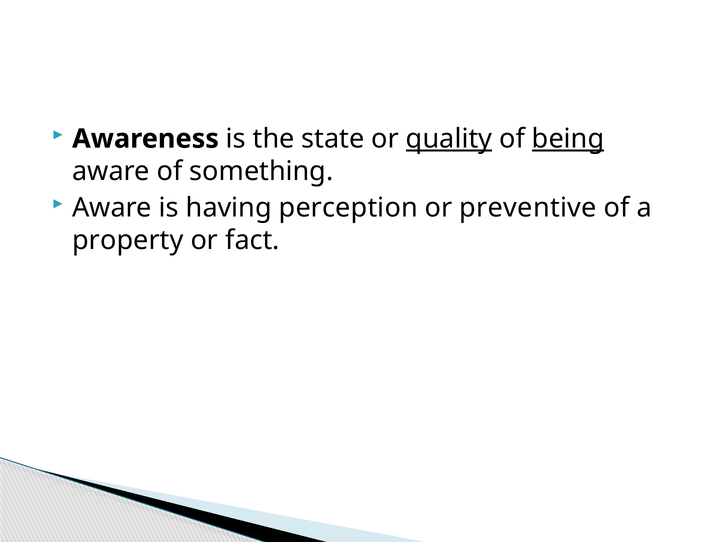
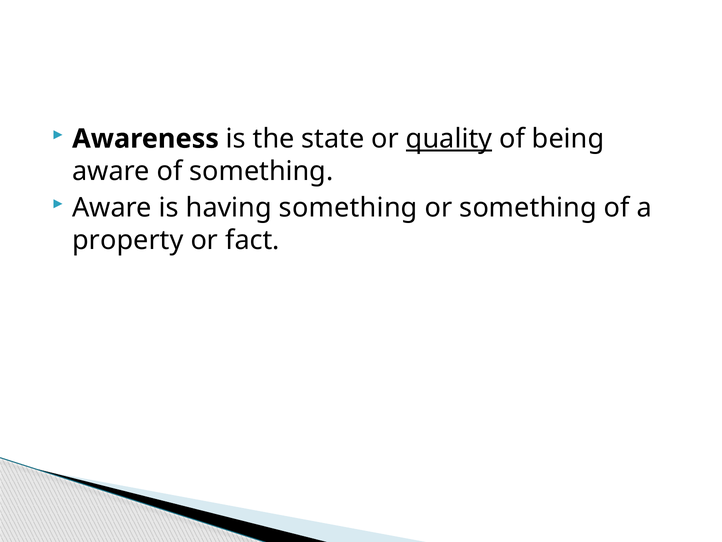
being underline: present -> none
having perception: perception -> something
or preventive: preventive -> something
